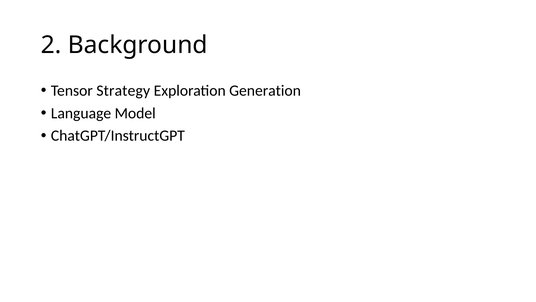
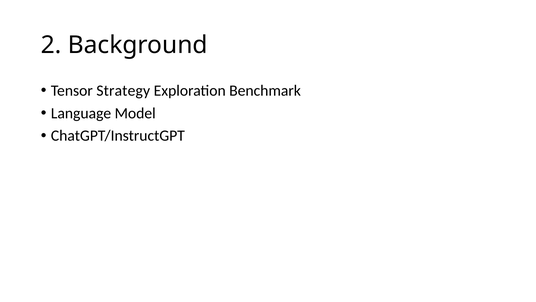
Generation: Generation -> Benchmark
